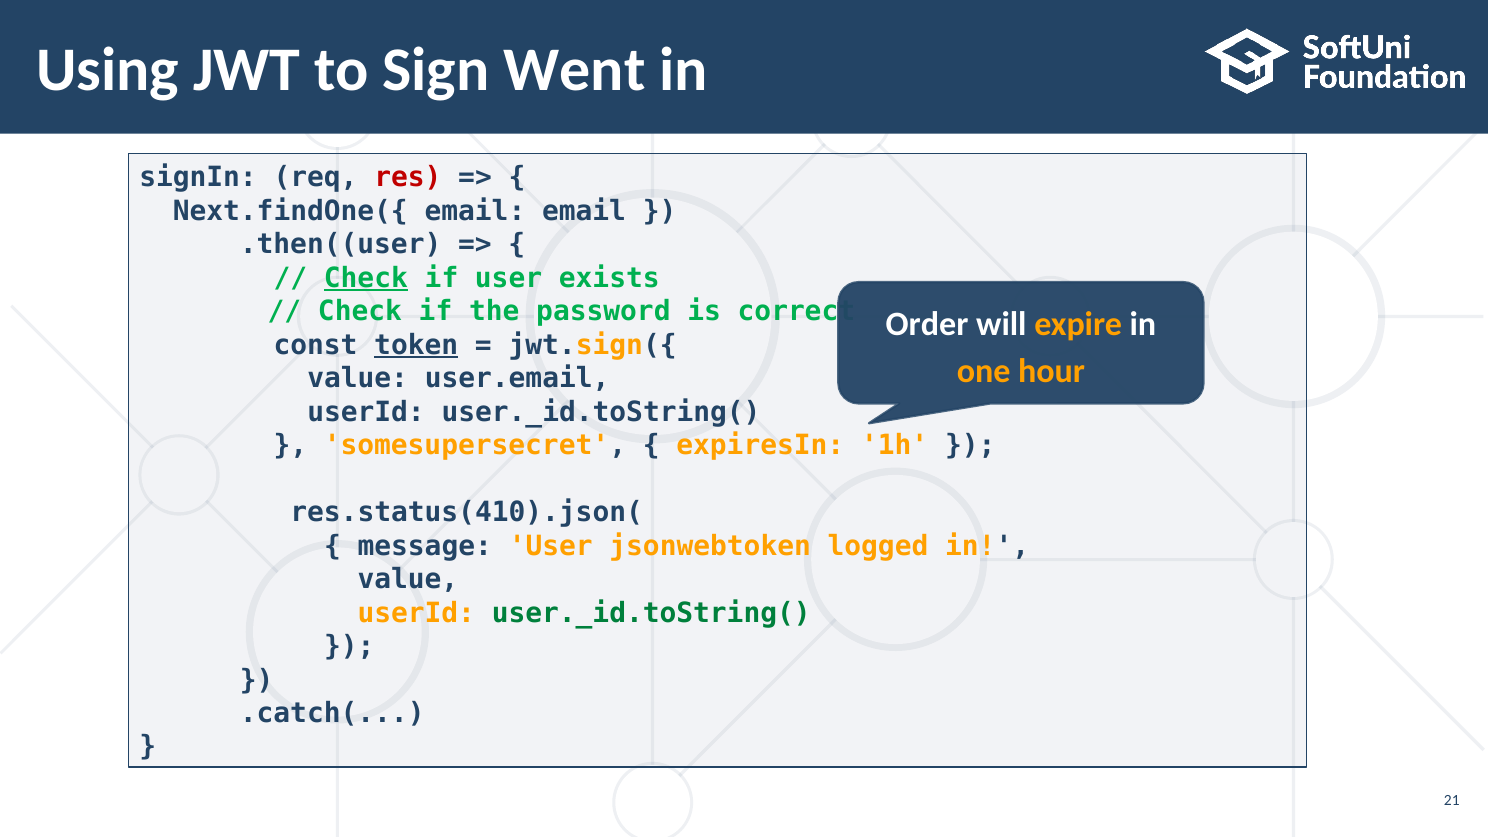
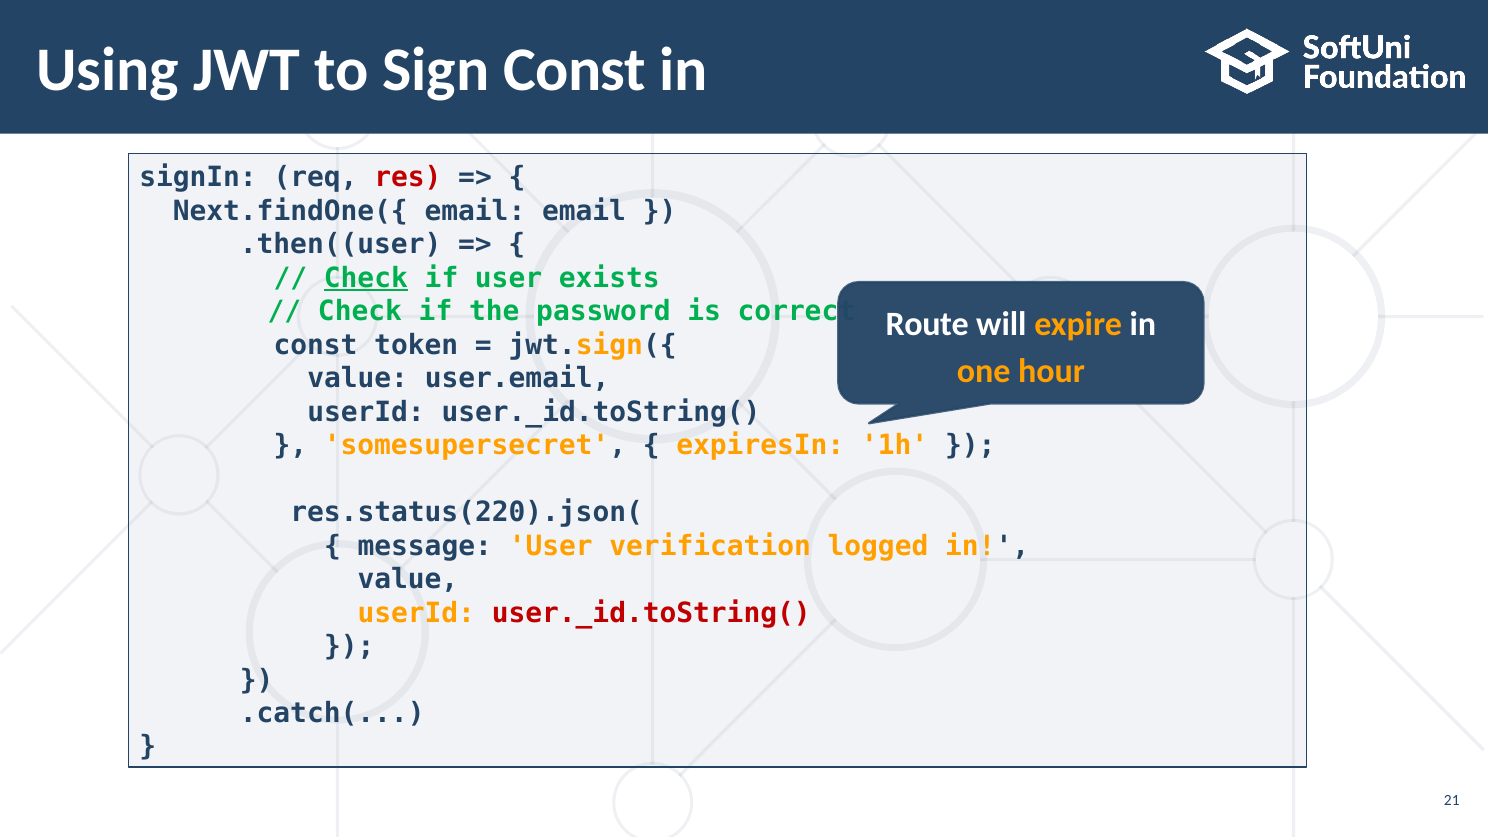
Sign Went: Went -> Const
Order: Order -> Route
token underline: present -> none
res.status(410).json(: res.status(410).json( -> res.status(220).json(
jsonwebtoken: jsonwebtoken -> verification
user._id.toString( at (651, 613) colour: green -> red
